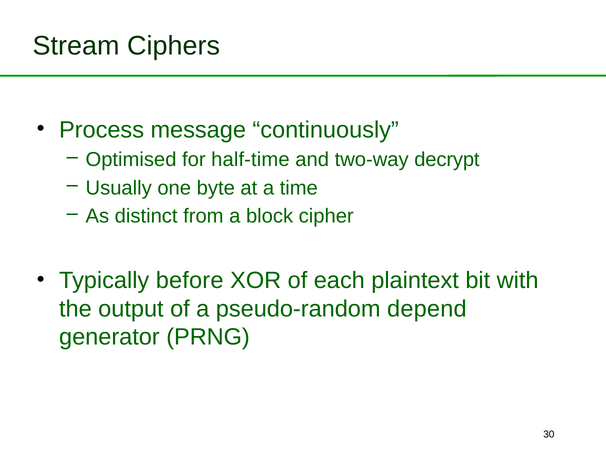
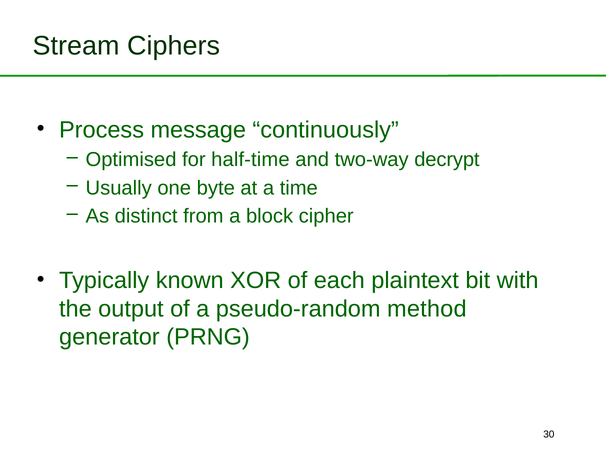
before: before -> known
depend: depend -> method
